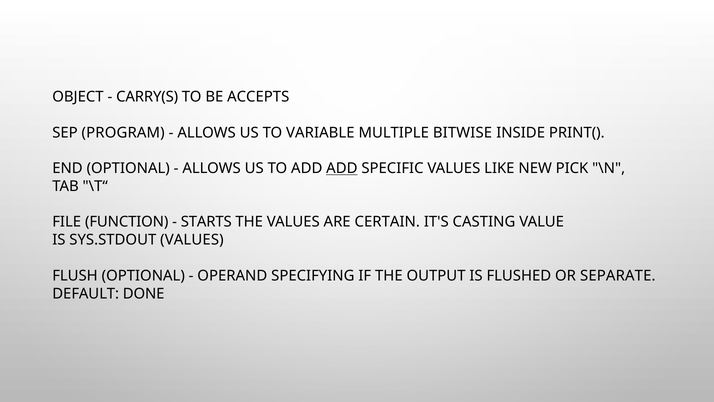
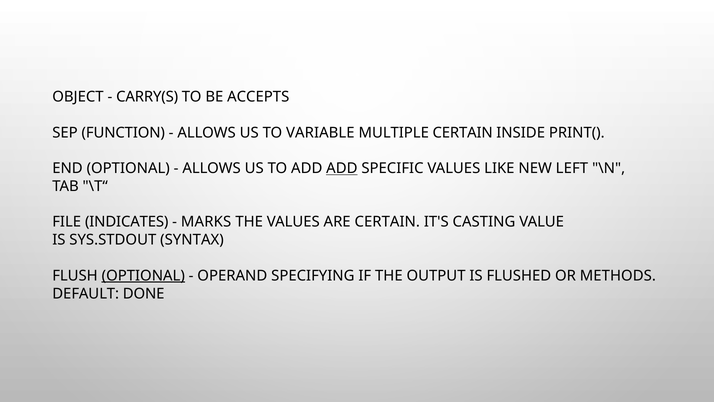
PROGRAM: PROGRAM -> FUNCTION
MULTIPLE BITWISE: BITWISE -> CERTAIN
PICK: PICK -> LEFT
FUNCTION: FUNCTION -> INDICATES
STARTS: STARTS -> MARKS
SYS.STDOUT VALUES: VALUES -> SYNTAX
OPTIONAL at (143, 275) underline: none -> present
SEPARATE: SEPARATE -> METHODS
